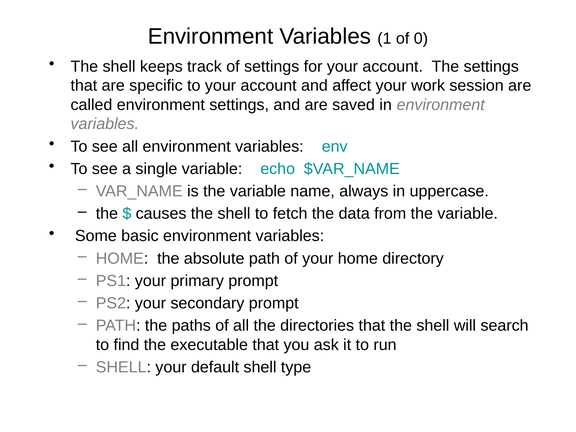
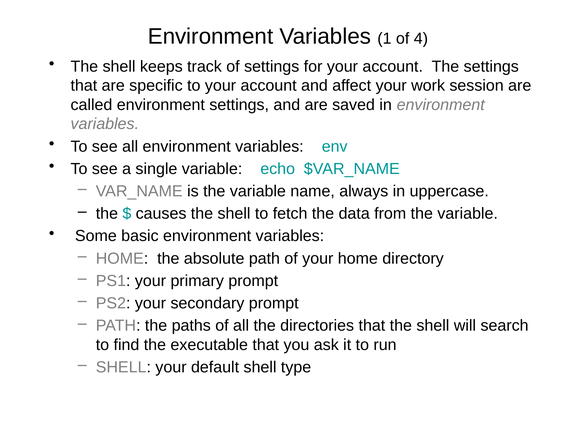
0: 0 -> 4
